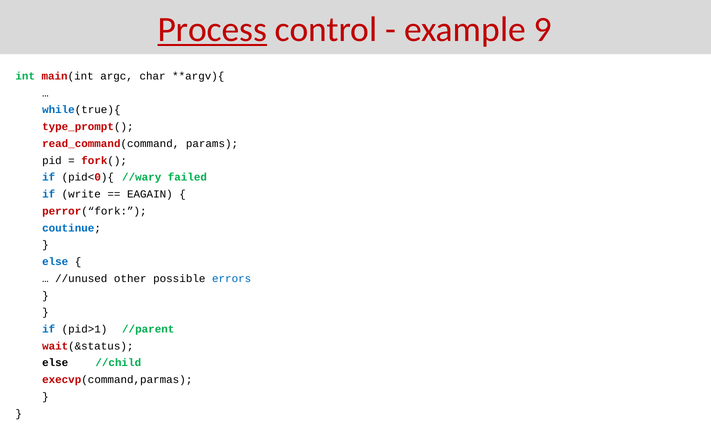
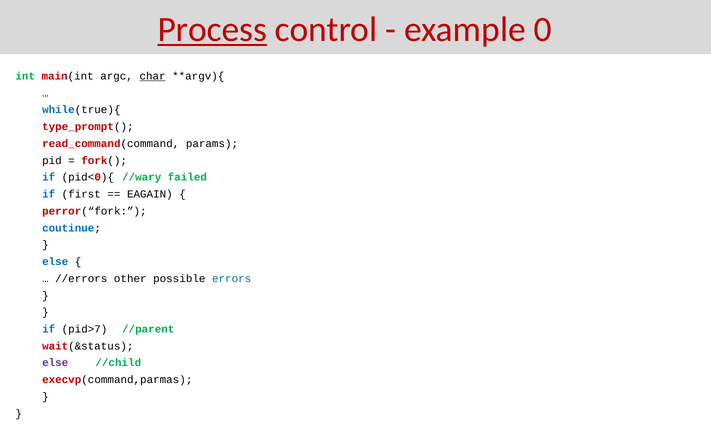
9: 9 -> 0
char underline: none -> present
write: write -> first
//unused: //unused -> //errors
pid>1: pid>1 -> pid>7
else at (55, 363) colour: black -> purple
